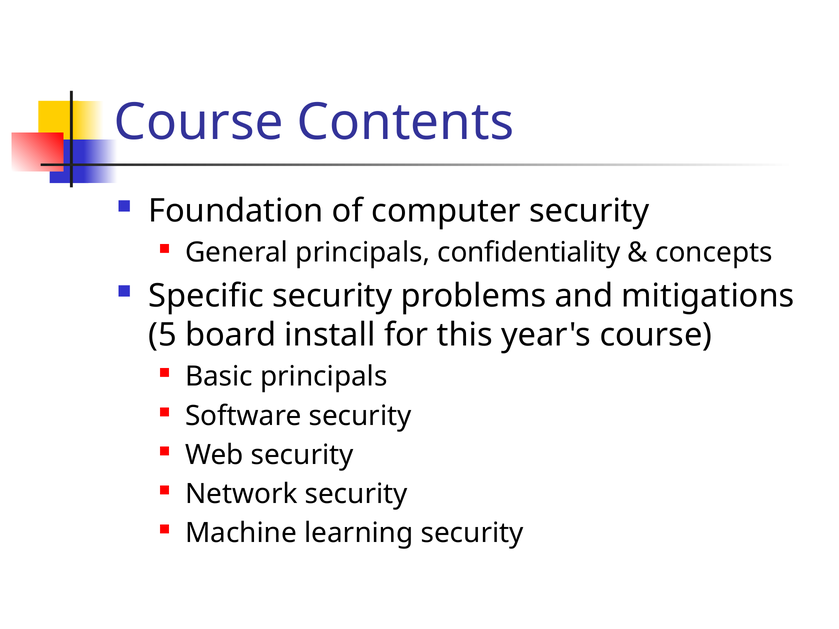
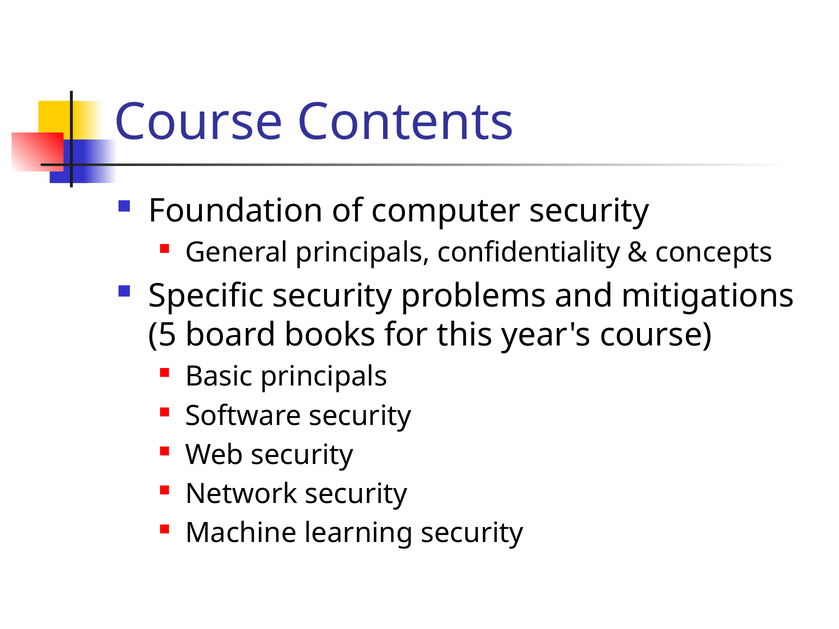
install: install -> books
